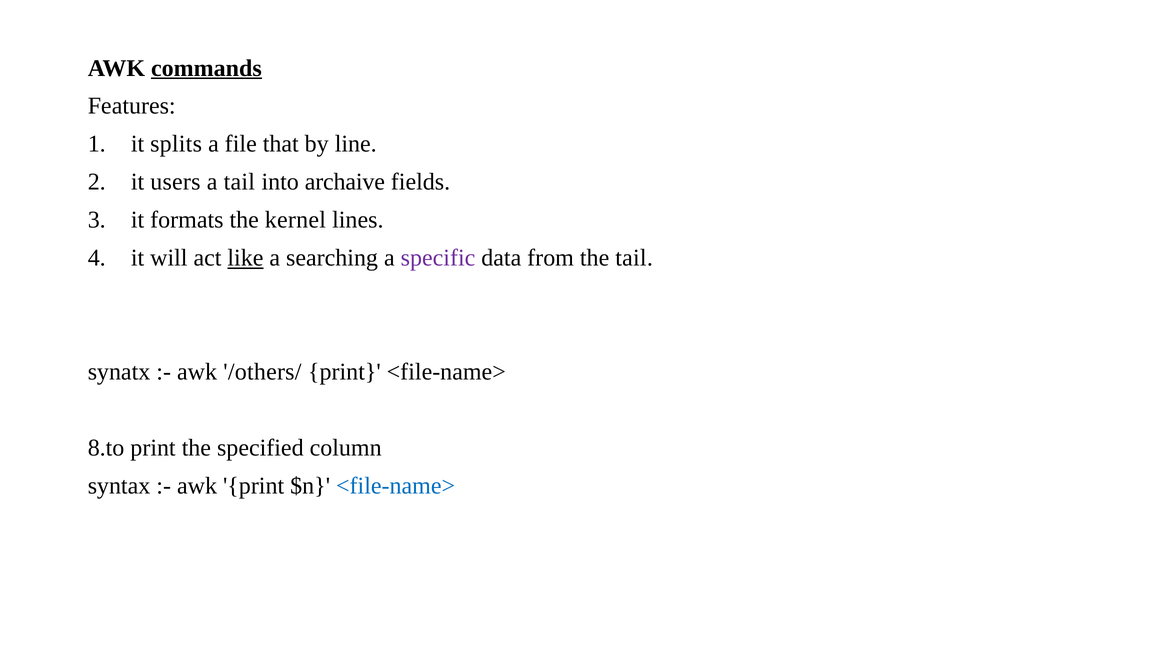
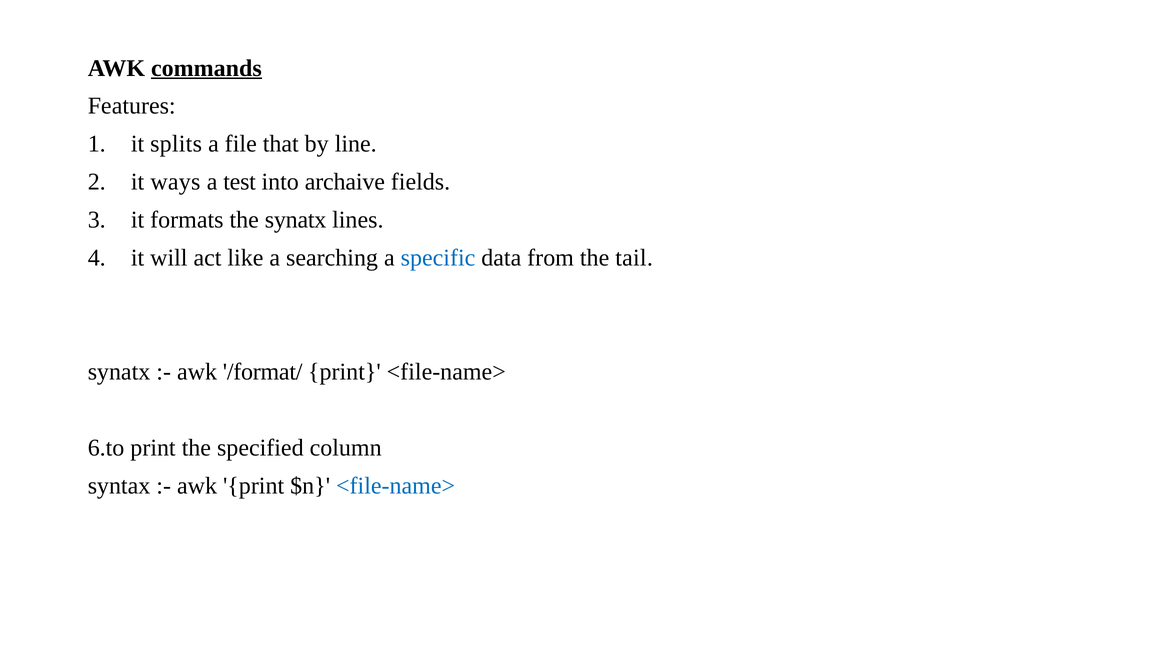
users: users -> ways
a tail: tail -> test
the kernel: kernel -> synatx
like underline: present -> none
specific colour: purple -> blue
/others/: /others/ -> /format/
8.to: 8.to -> 6.to
